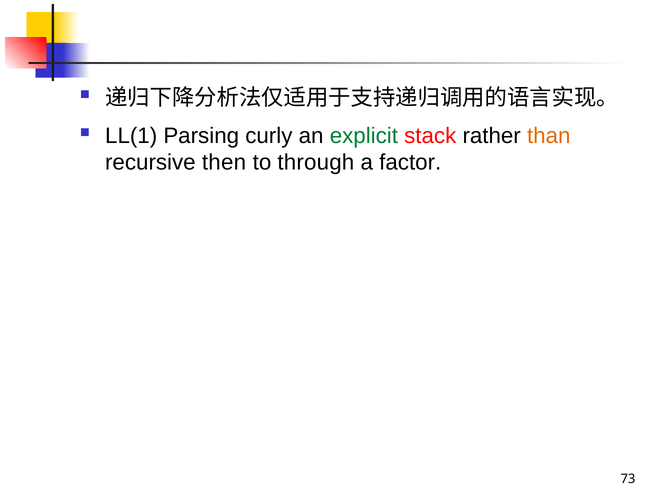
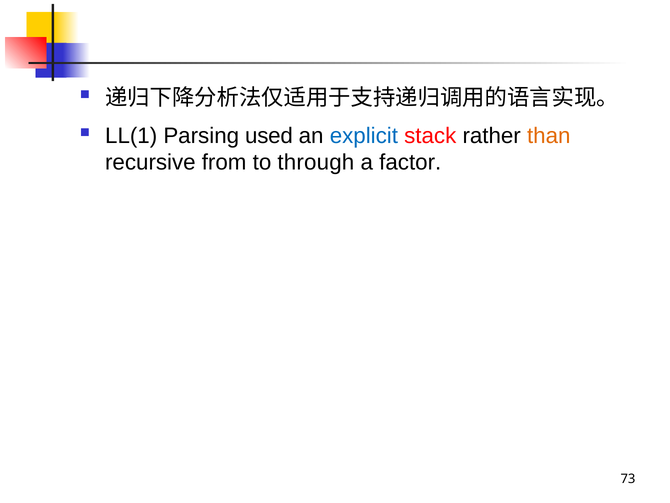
curly: curly -> used
explicit colour: green -> blue
then: then -> from
